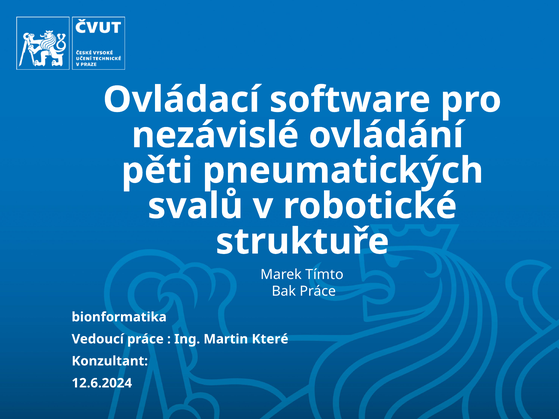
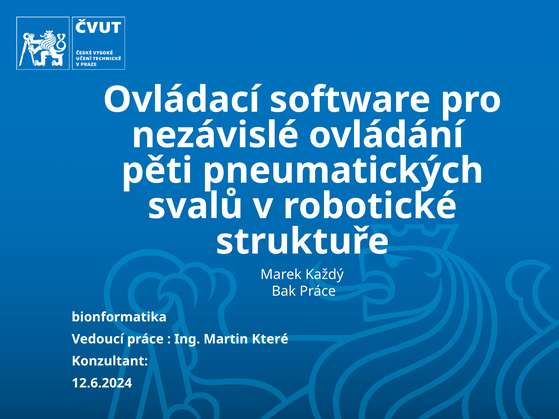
Tímto: Tímto -> Každý
